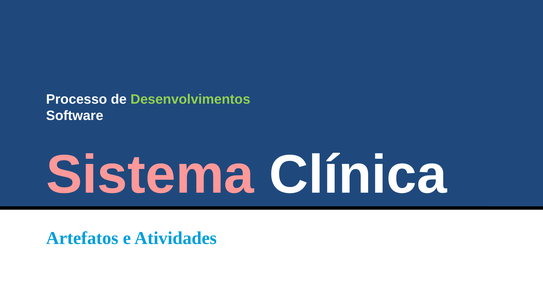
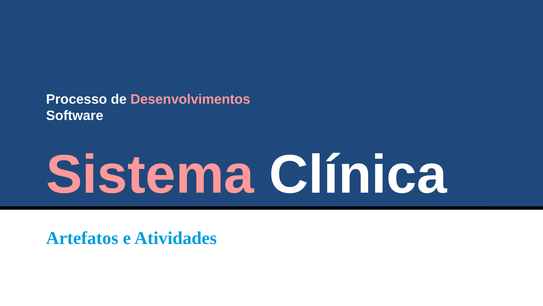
Desenvolvimentos colour: light green -> pink
